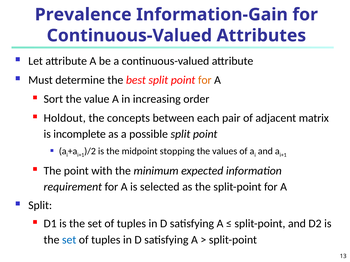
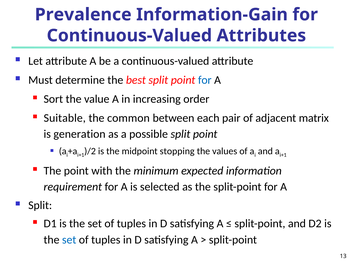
for at (205, 80) colour: orange -> blue
Holdout: Holdout -> Suitable
concepts: concepts -> common
incomplete: incomplete -> generation
